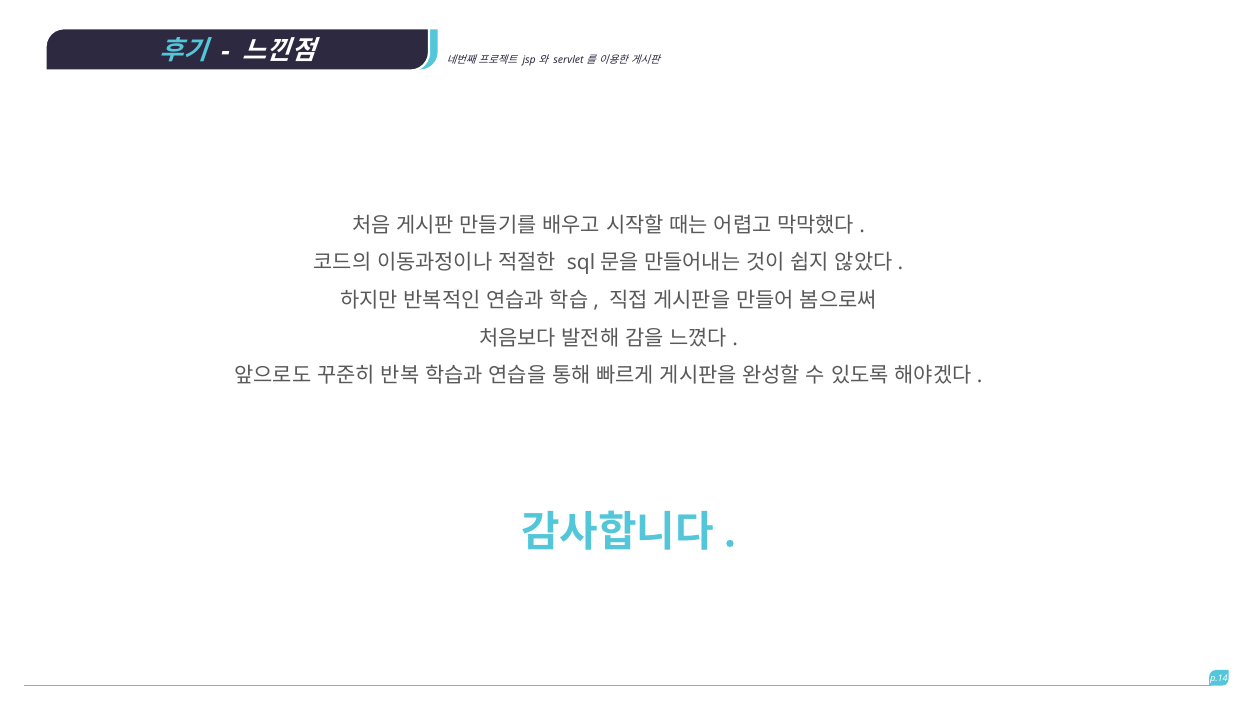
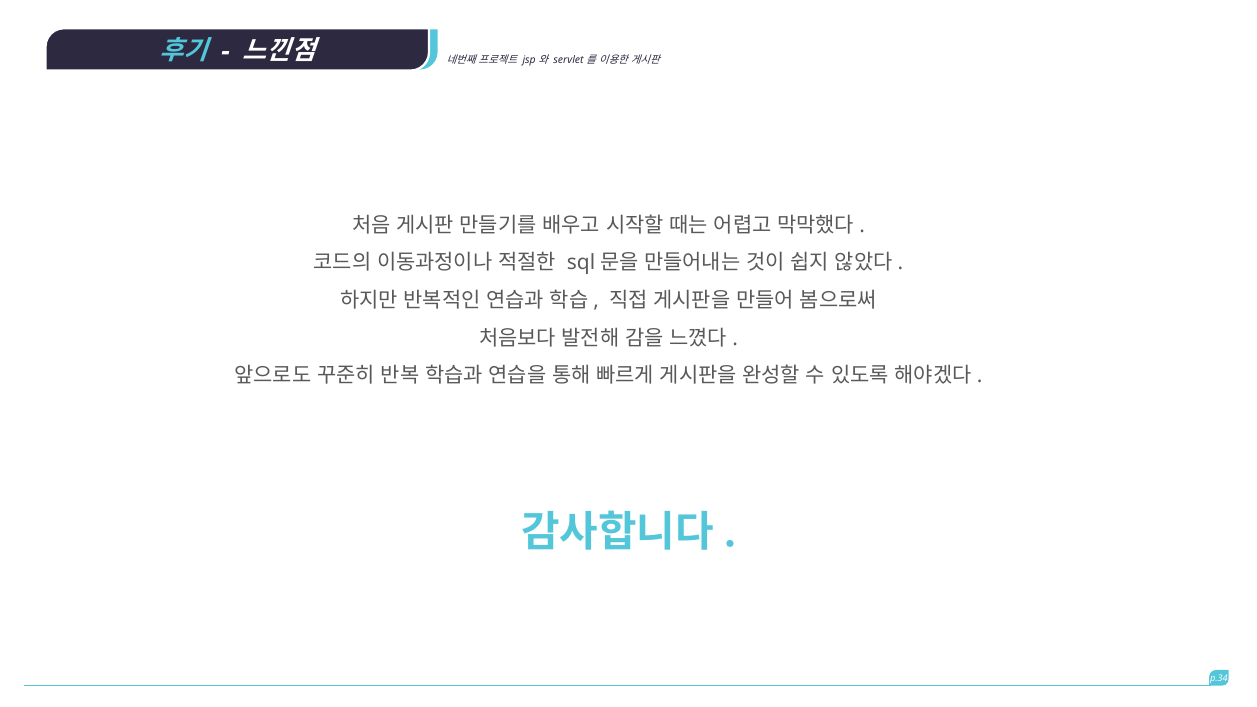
p.14: p.14 -> p.34
